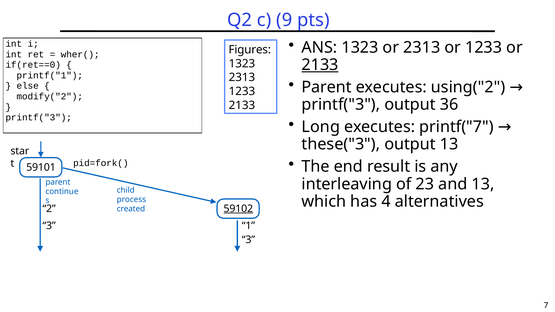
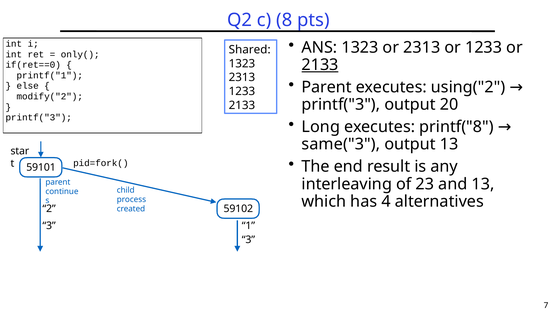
9: 9 -> 8
Figures: Figures -> Shared
wher(: wher( -> only(
36: 36 -> 20
printf("7: printf("7 -> printf("8
these("3: these("3 -> same("3
59102 underline: present -> none
